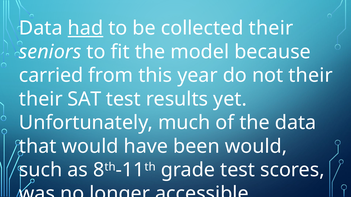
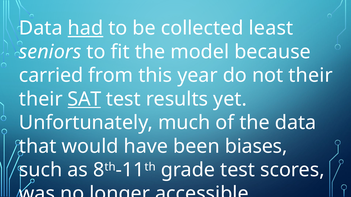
collected their: their -> least
SAT underline: none -> present
been would: would -> biases
